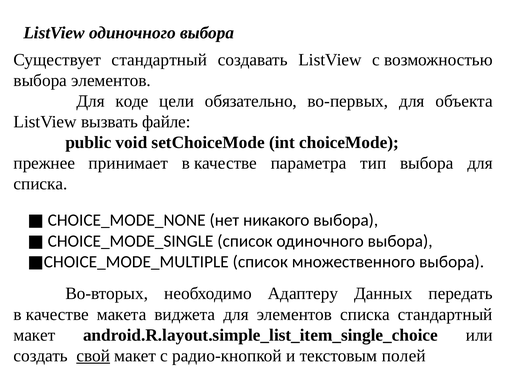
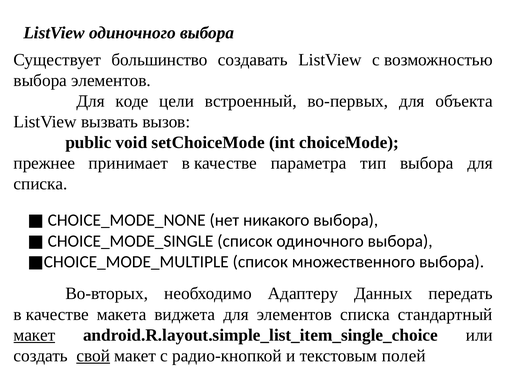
Существует стандартный: стандартный -> большинство
обязательно: обязательно -> встроенный
файле: файле -> вызов
макет at (34, 335) underline: none -> present
